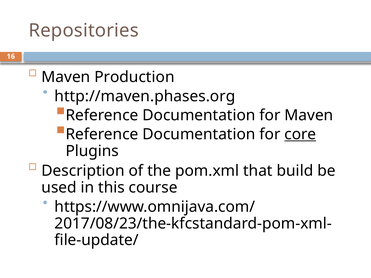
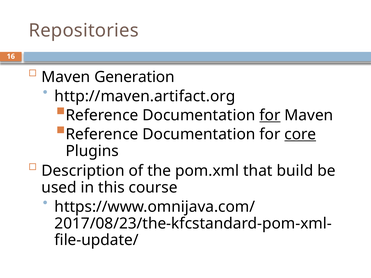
Production: Production -> Generation
http://maven.phases.org: http://maven.phases.org -> http://maven.artifact.org
for at (270, 115) underline: none -> present
